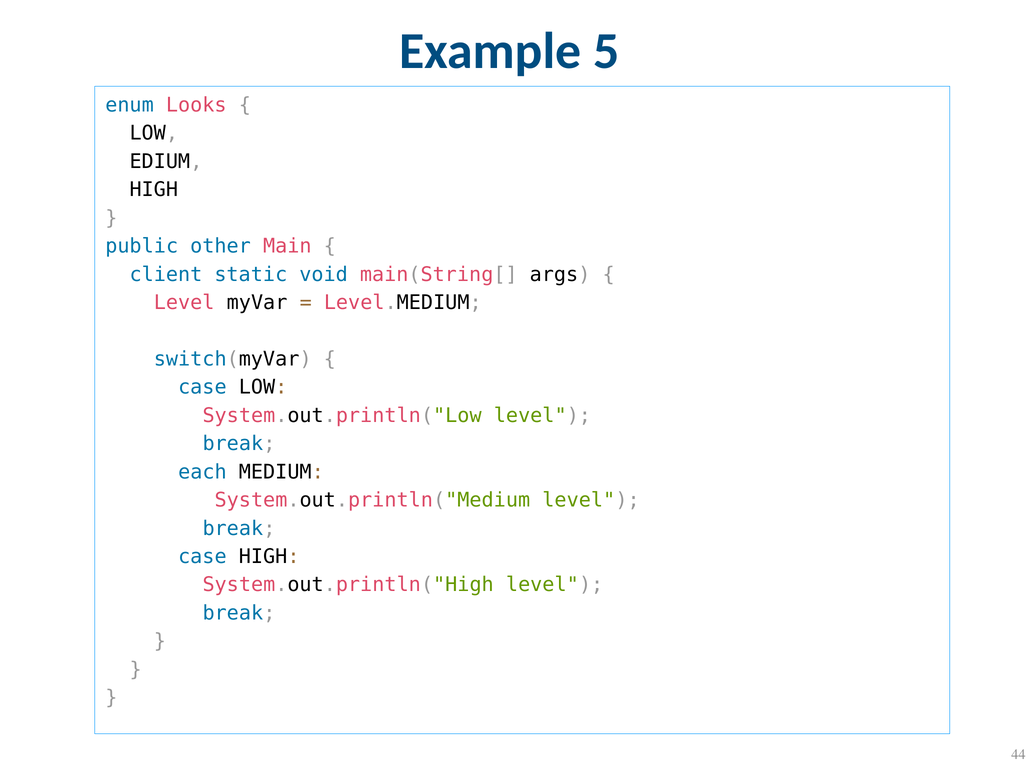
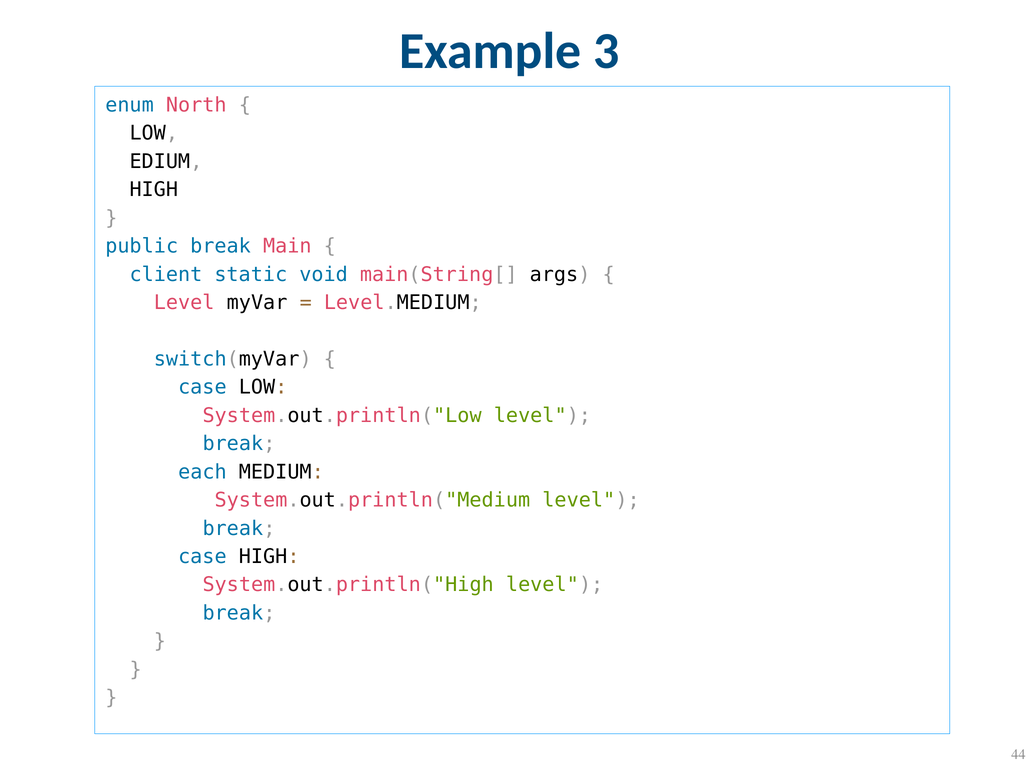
5: 5 -> 3
Looks: Looks -> North
public other: other -> break
